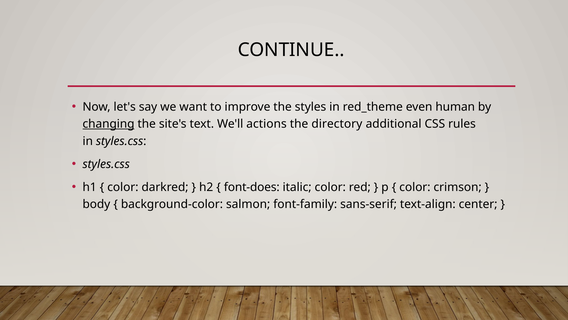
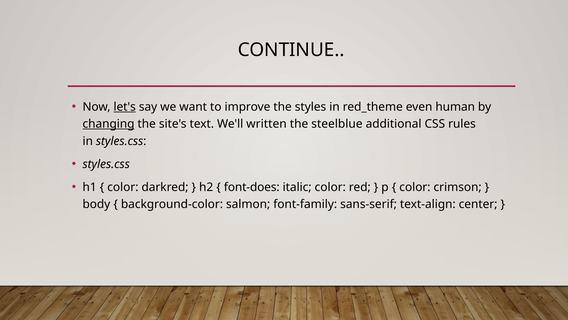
let's underline: none -> present
actions: actions -> written
directory: directory -> steelblue
